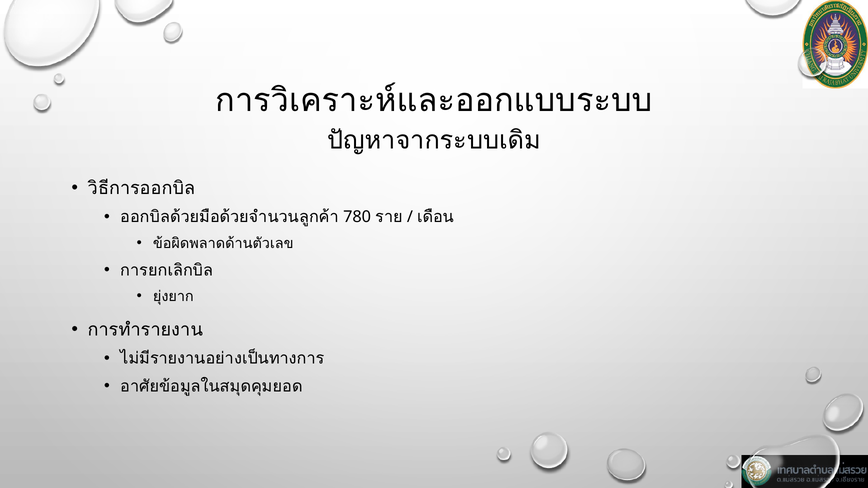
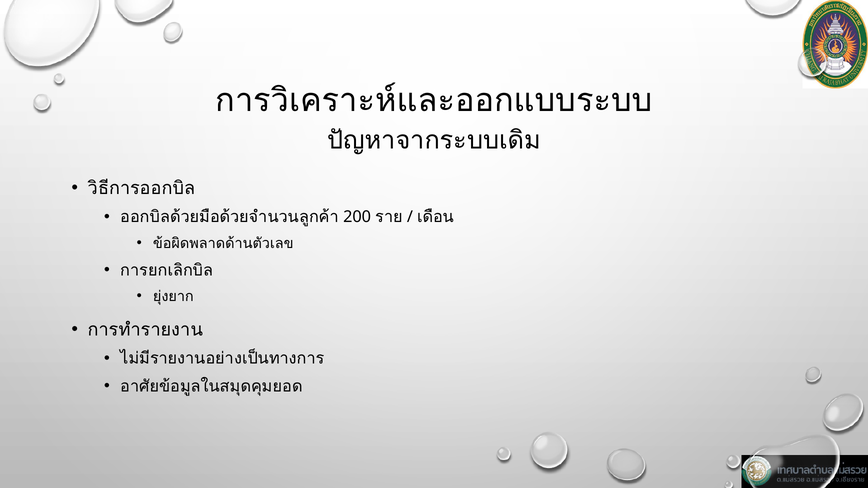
780: 780 -> 200
